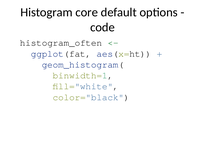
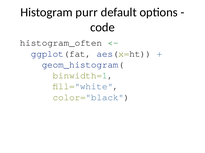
core: core -> purr
